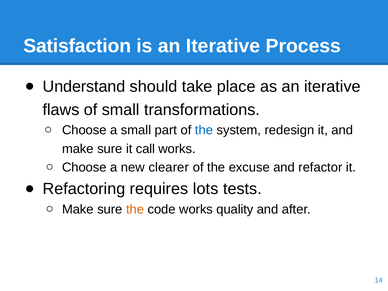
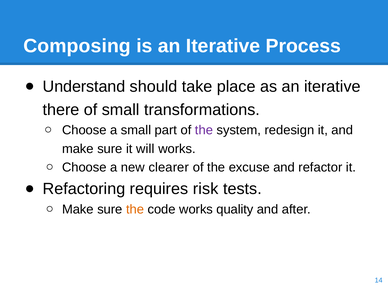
Satisfaction: Satisfaction -> Composing
flaws: flaws -> there
the at (204, 130) colour: blue -> purple
call: call -> will
lots: lots -> risk
